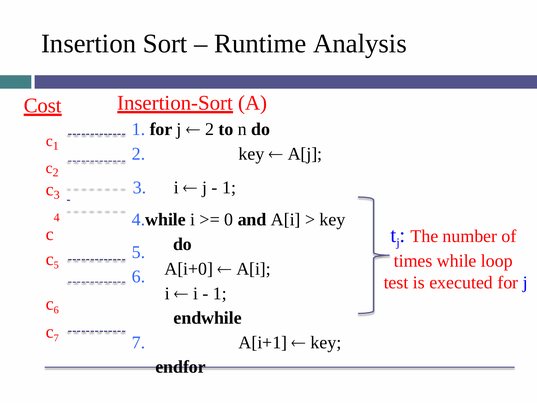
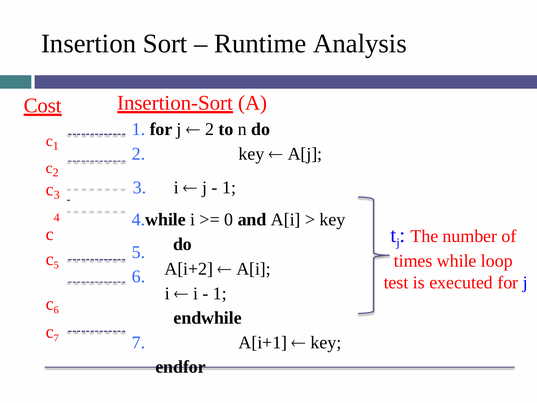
A[i+0: A[i+0 -> A[i+2
